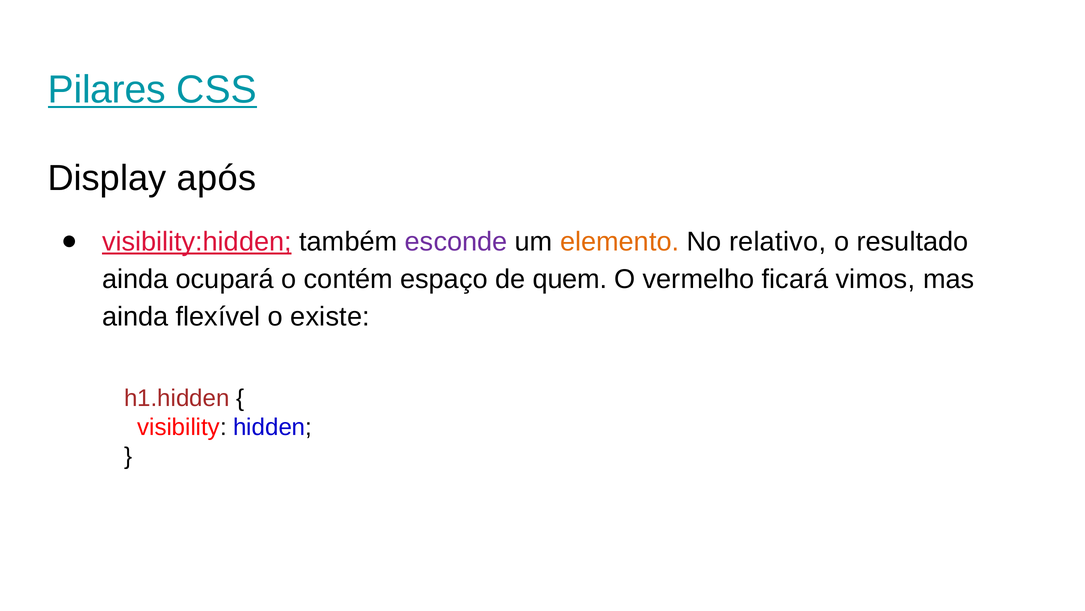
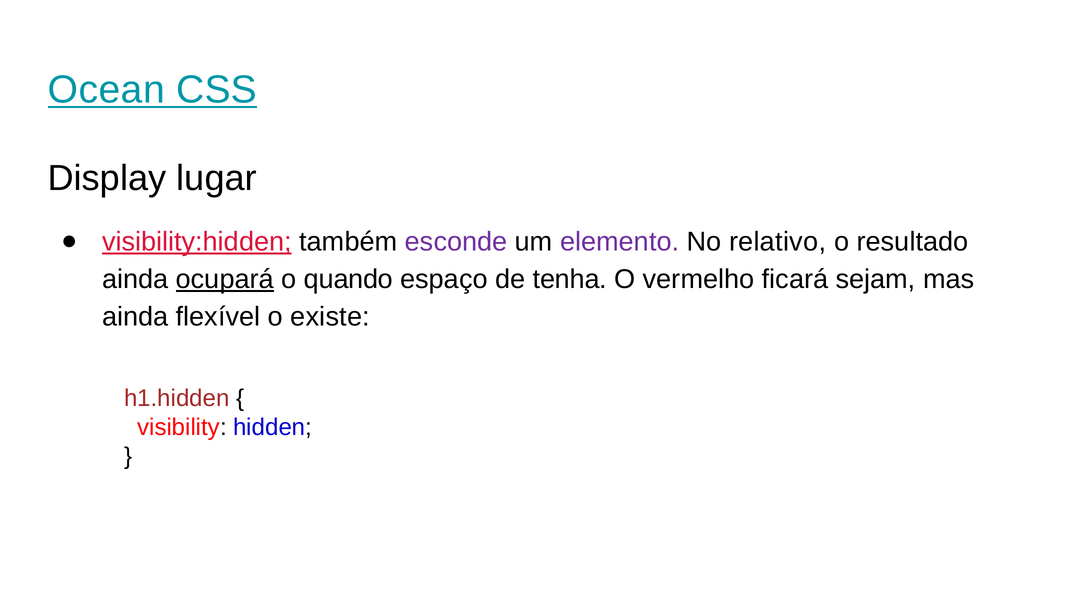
Pilares: Pilares -> Ocean
após: após -> lugar
elemento colour: orange -> purple
ocupará underline: none -> present
contém: contém -> quando
quem: quem -> tenha
vimos: vimos -> sejam
